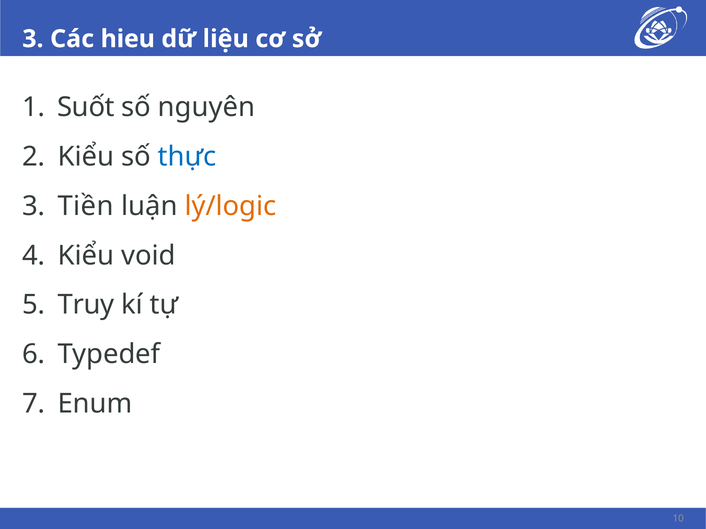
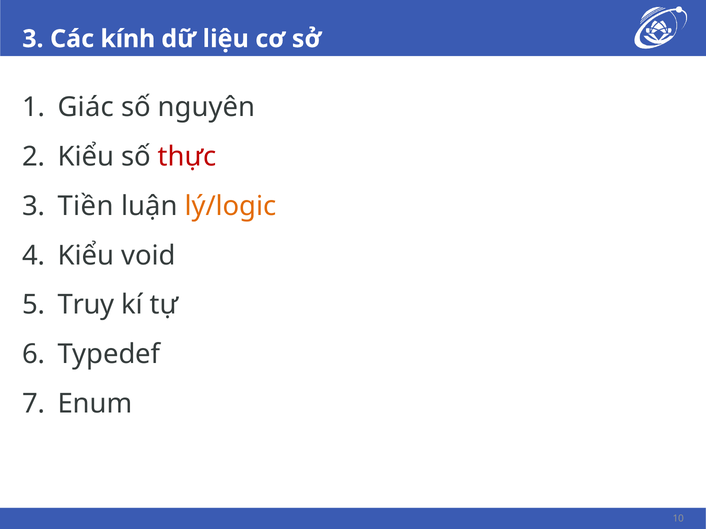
hieu: hieu -> kính
Suốt: Suốt -> Giác
thực colour: blue -> red
